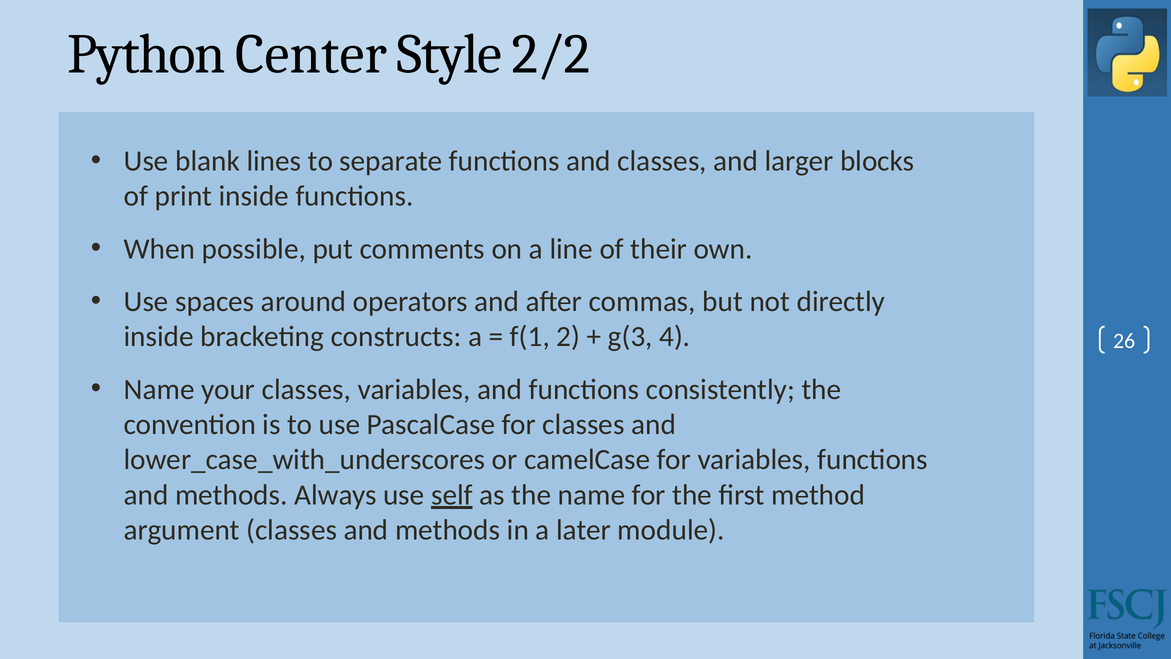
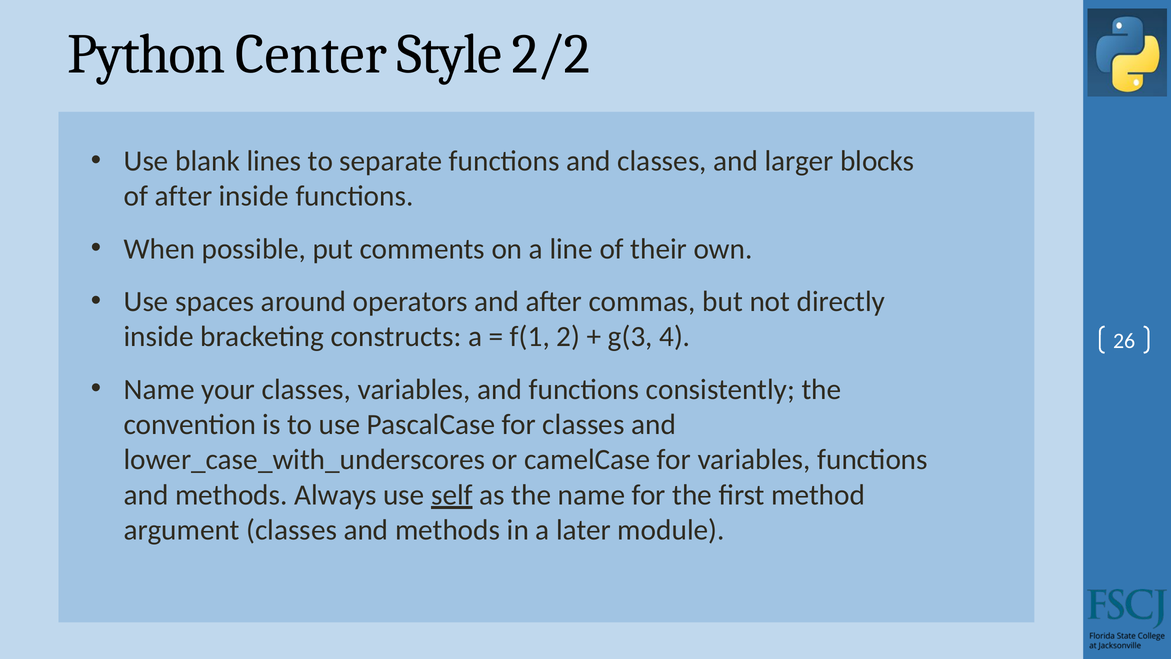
of print: print -> after
